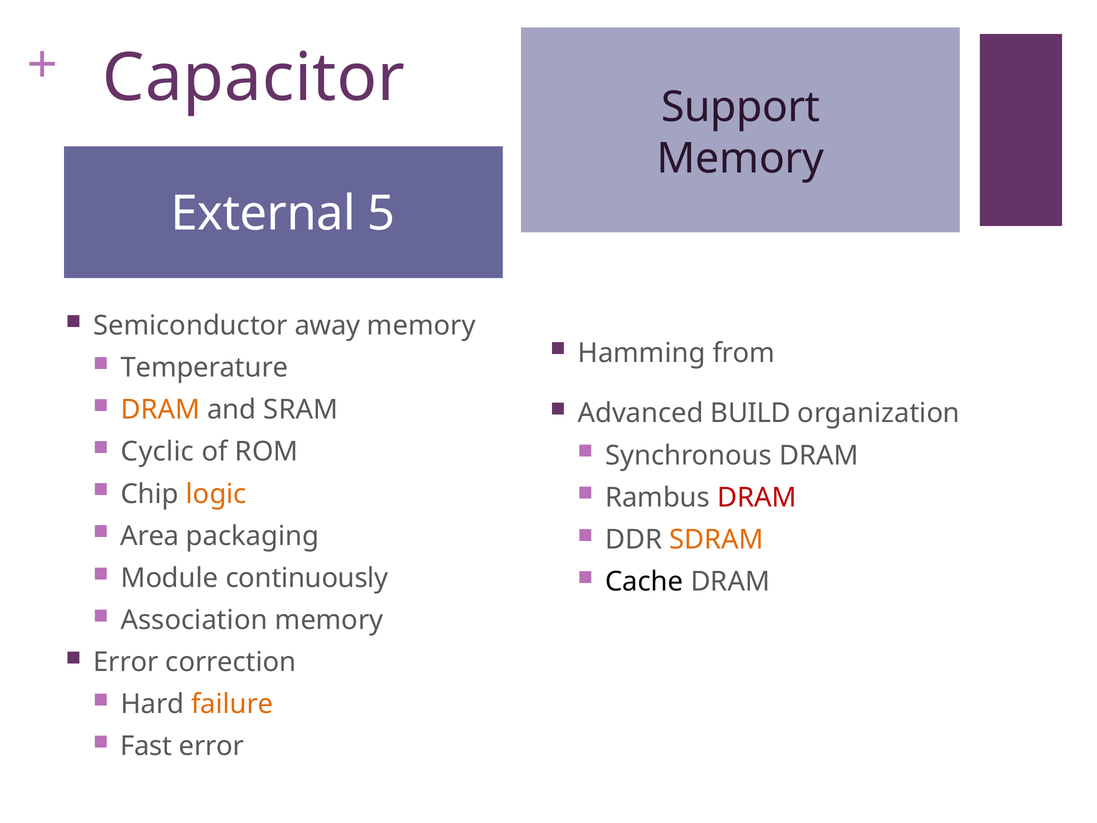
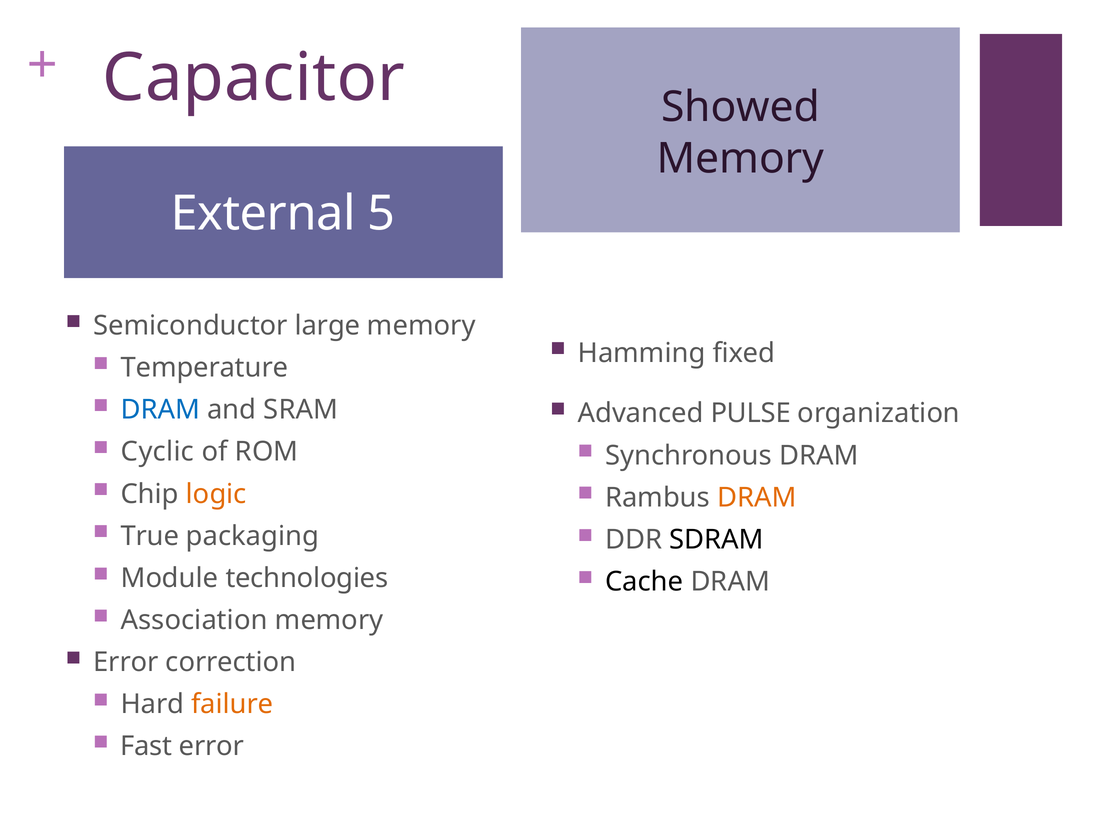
Support: Support -> Showed
away: away -> large
from: from -> fixed
DRAM at (160, 410) colour: orange -> blue
BUILD: BUILD -> PULSE
DRAM at (757, 497) colour: red -> orange
Area: Area -> True
SDRAM colour: orange -> black
continuously: continuously -> technologies
